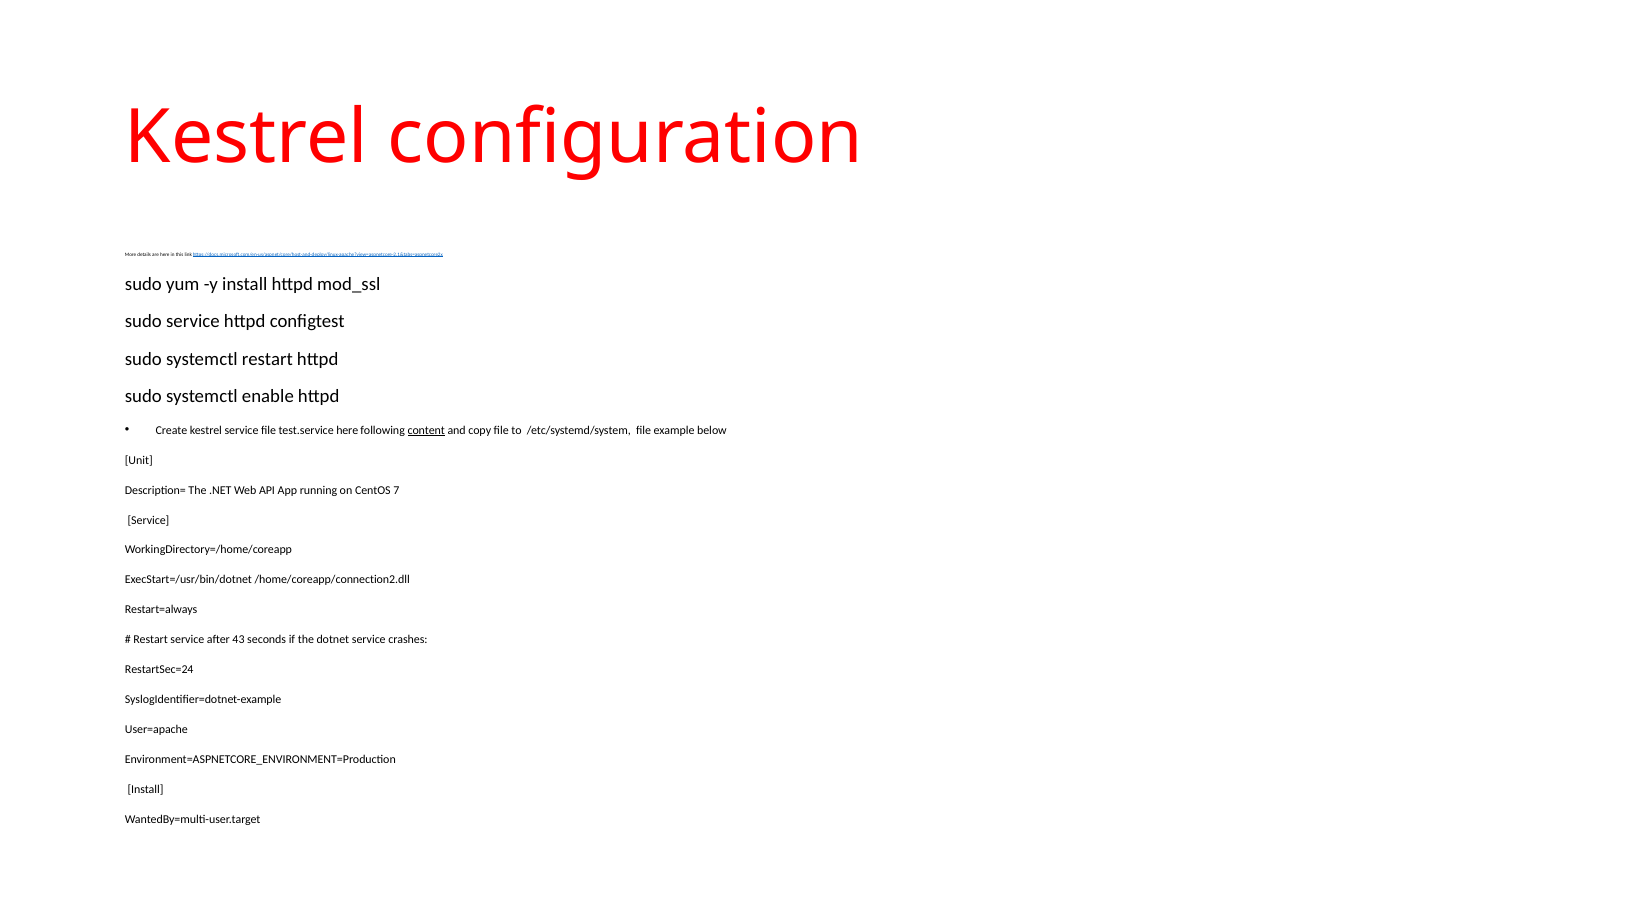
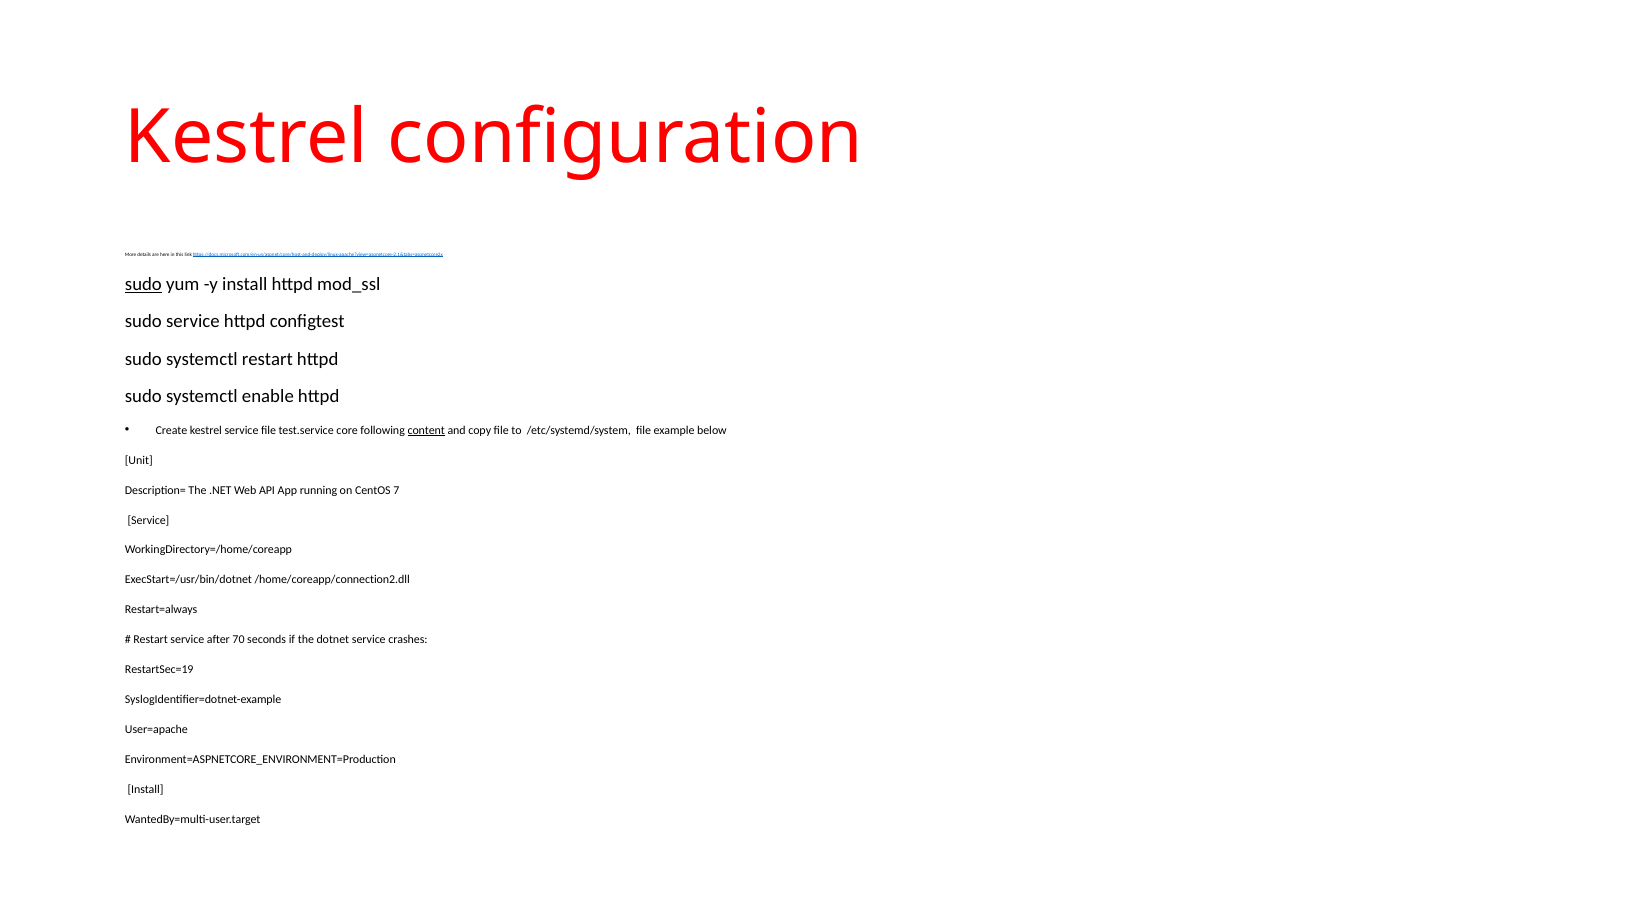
sudo at (143, 284) underline: none -> present
test.service here: here -> core
43: 43 -> 70
RestartSec=24: RestartSec=24 -> RestartSec=19
